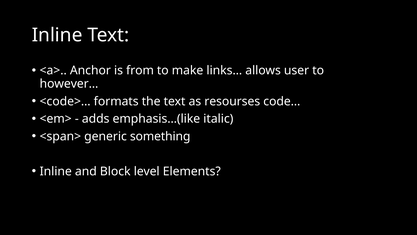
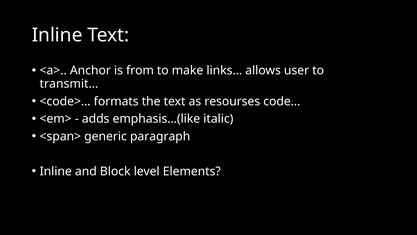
however…: however… -> transmit…
something: something -> paragraph
